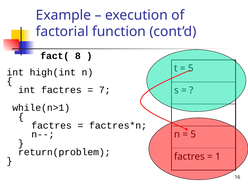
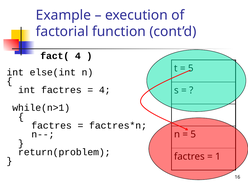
fact( 8: 8 -> 4
high(int: high(int -> else(int
7 at (105, 90): 7 -> 4
